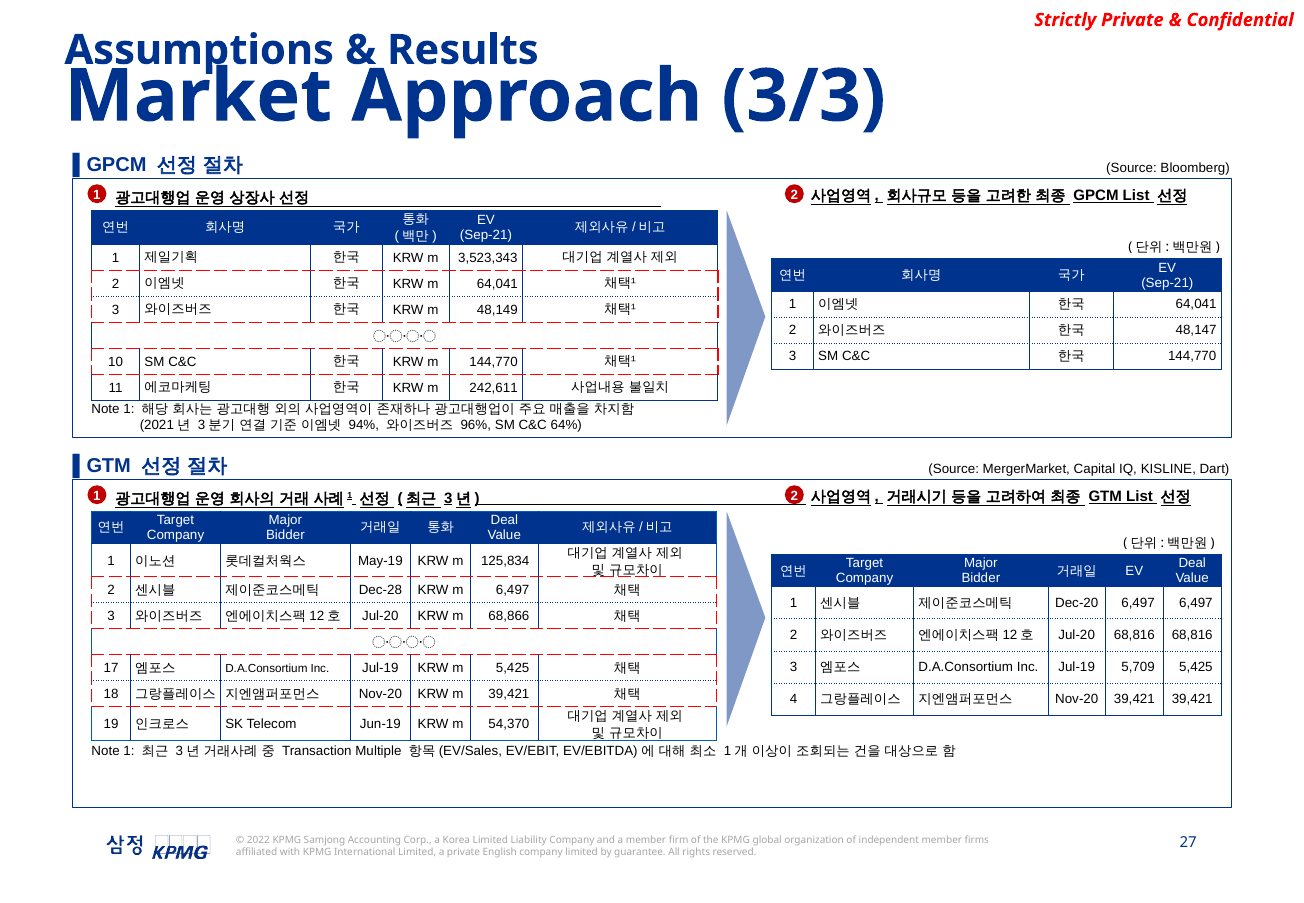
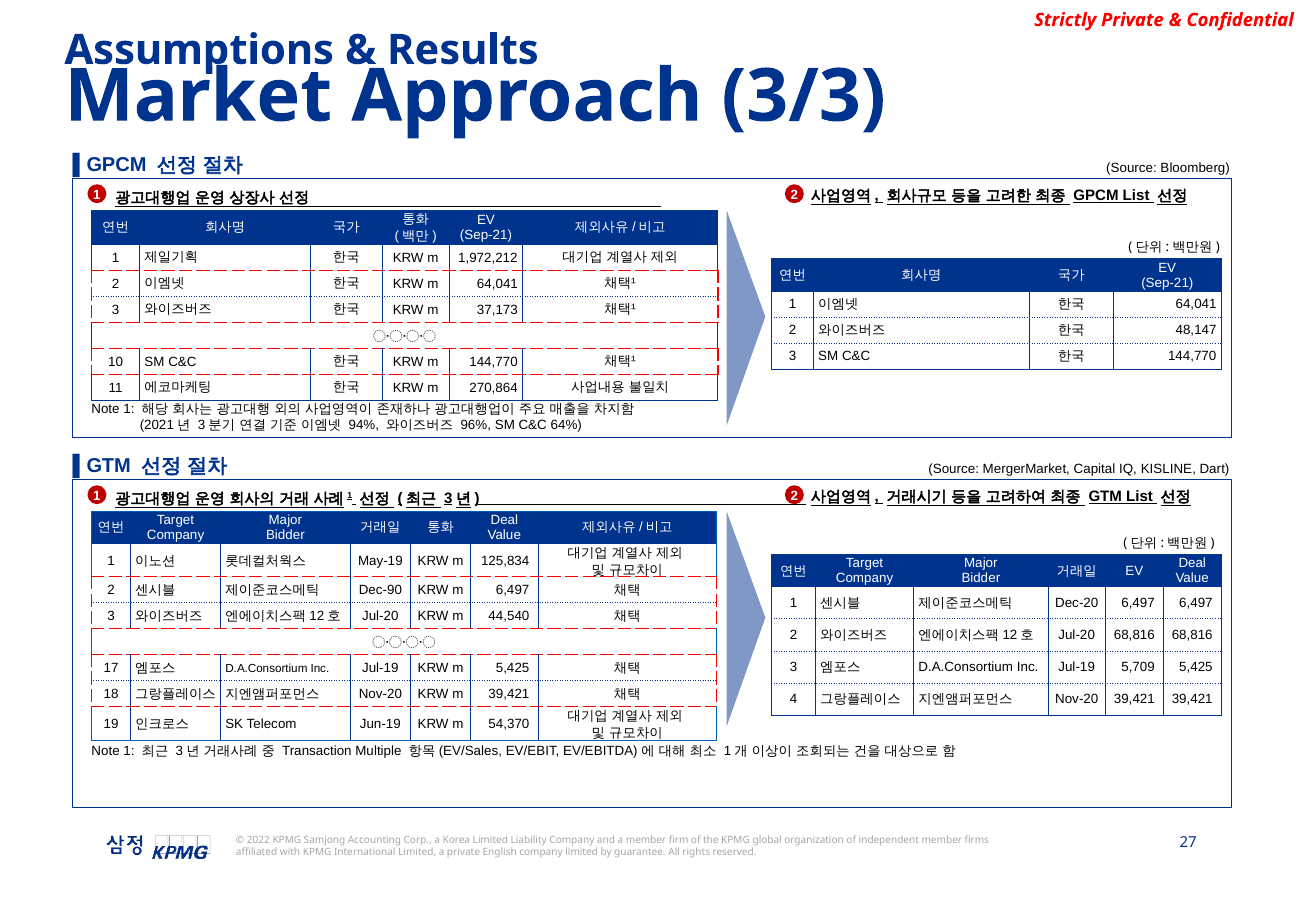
3,523,343: 3,523,343 -> 1,972,212
48,149: 48,149 -> 37,173
242,611: 242,611 -> 270,864
Dec-28: Dec-28 -> Dec-90
68,866: 68,866 -> 44,540
